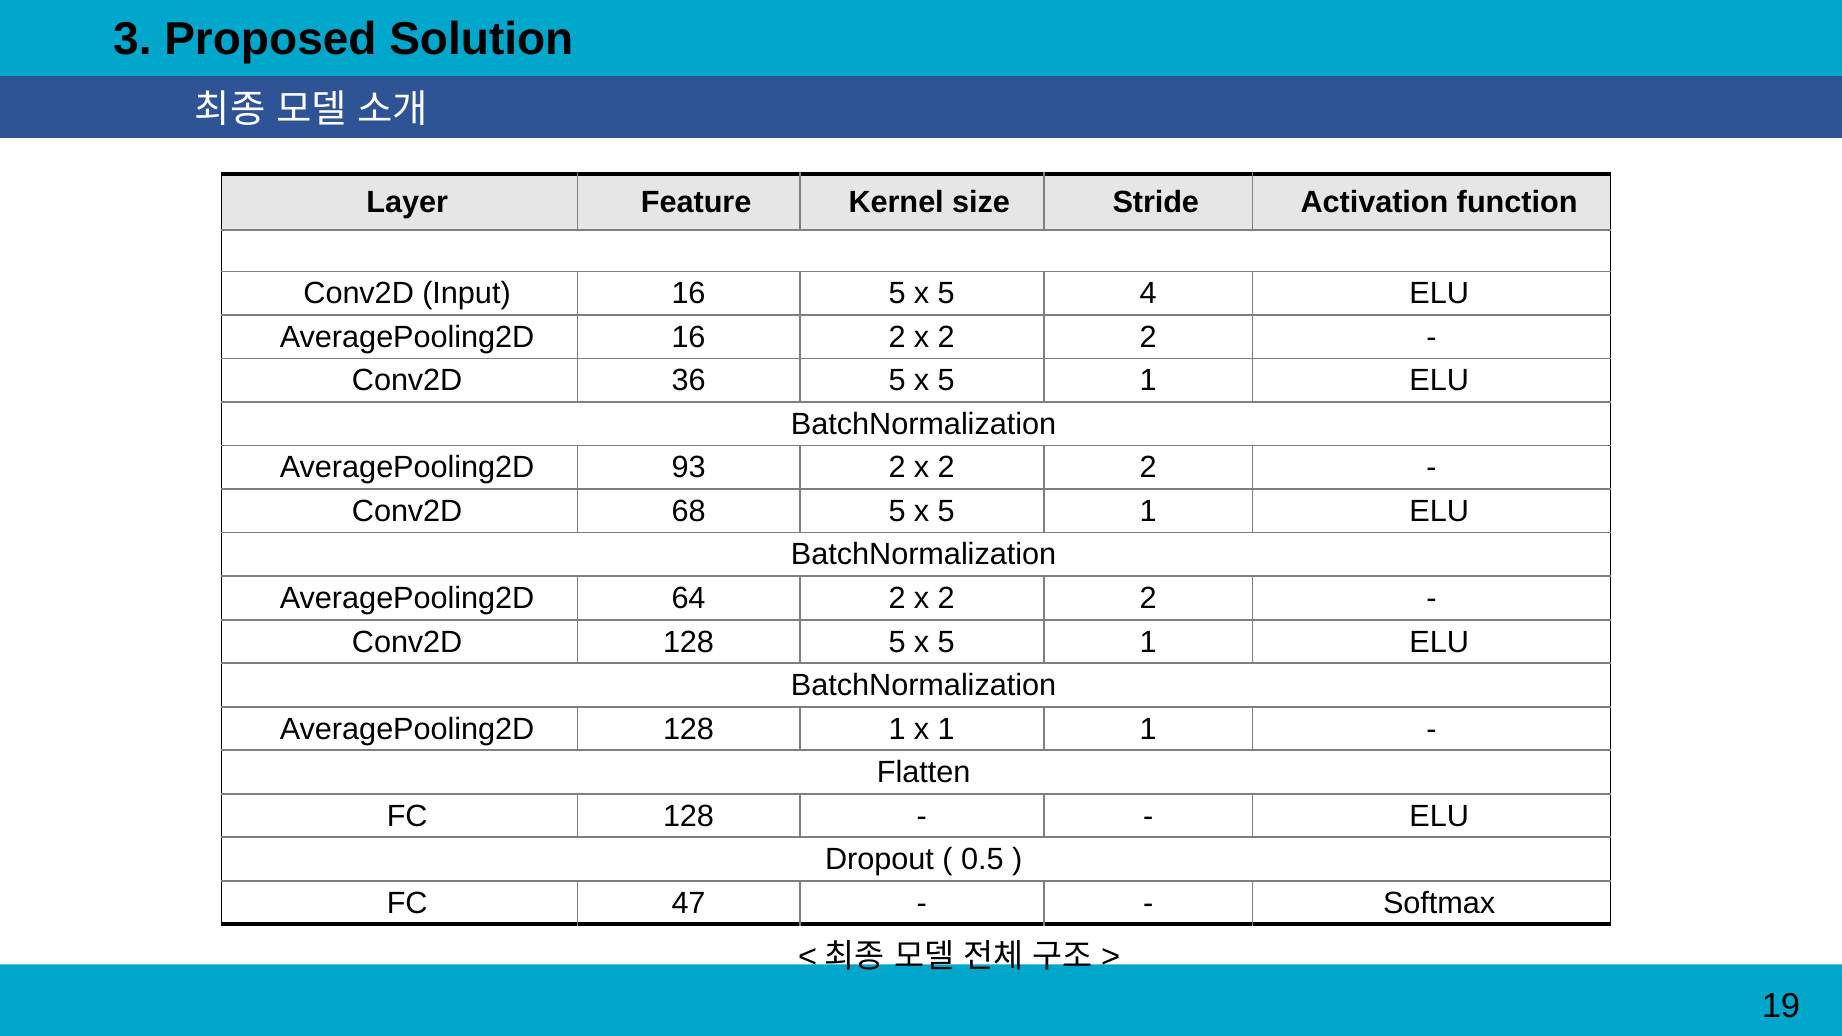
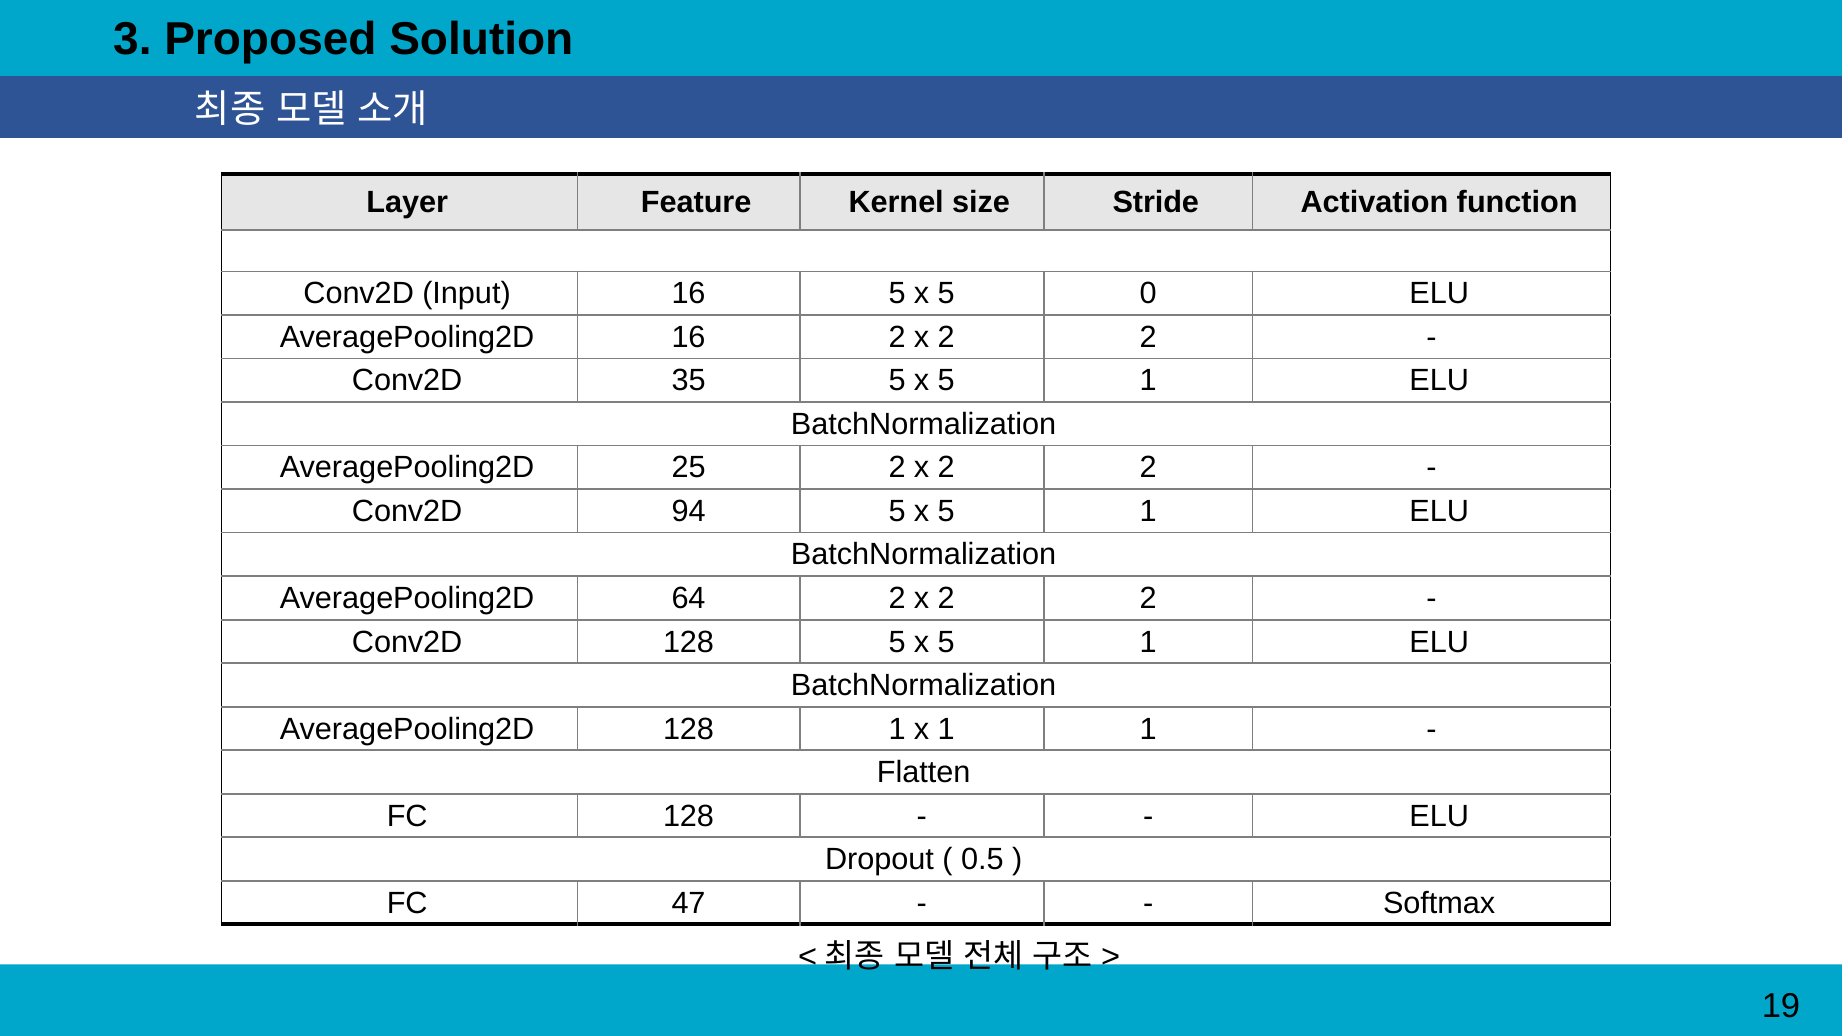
4: 4 -> 0
36: 36 -> 35
93: 93 -> 25
68: 68 -> 94
